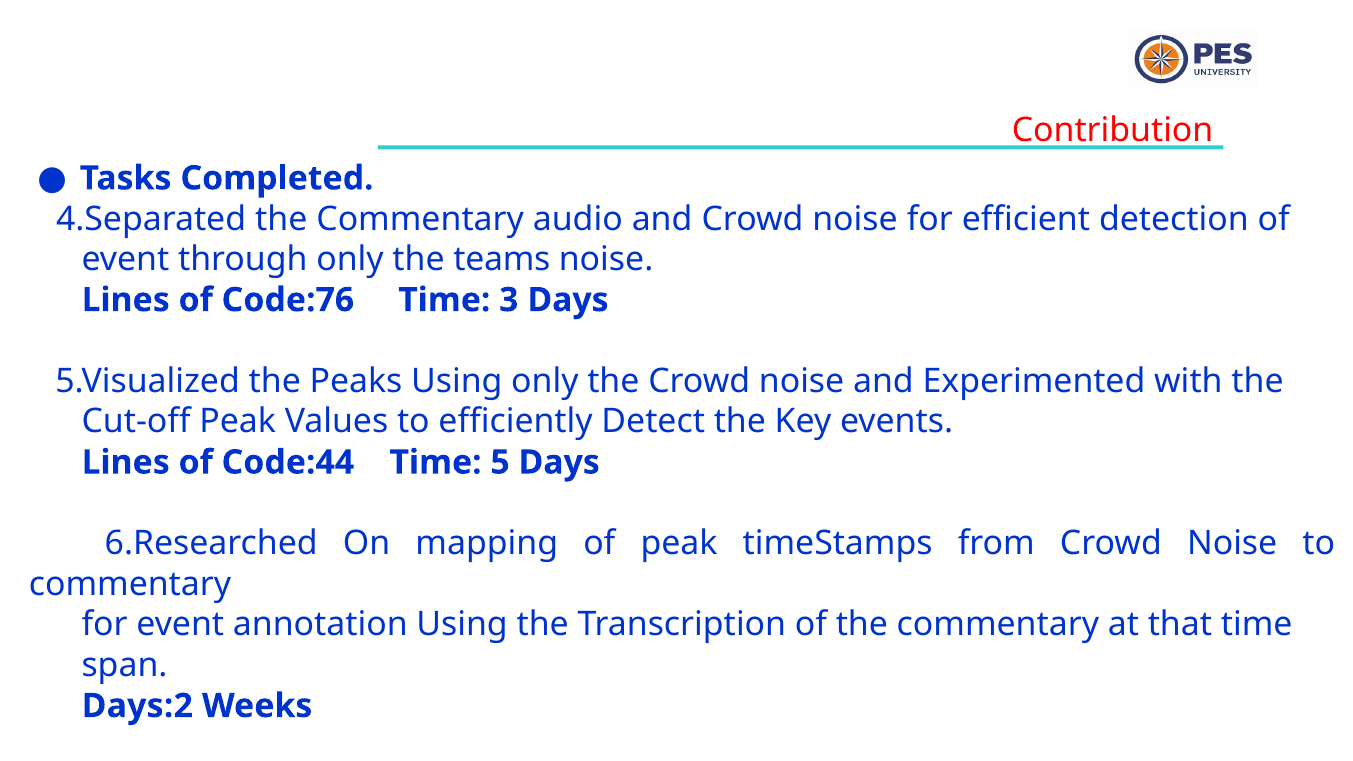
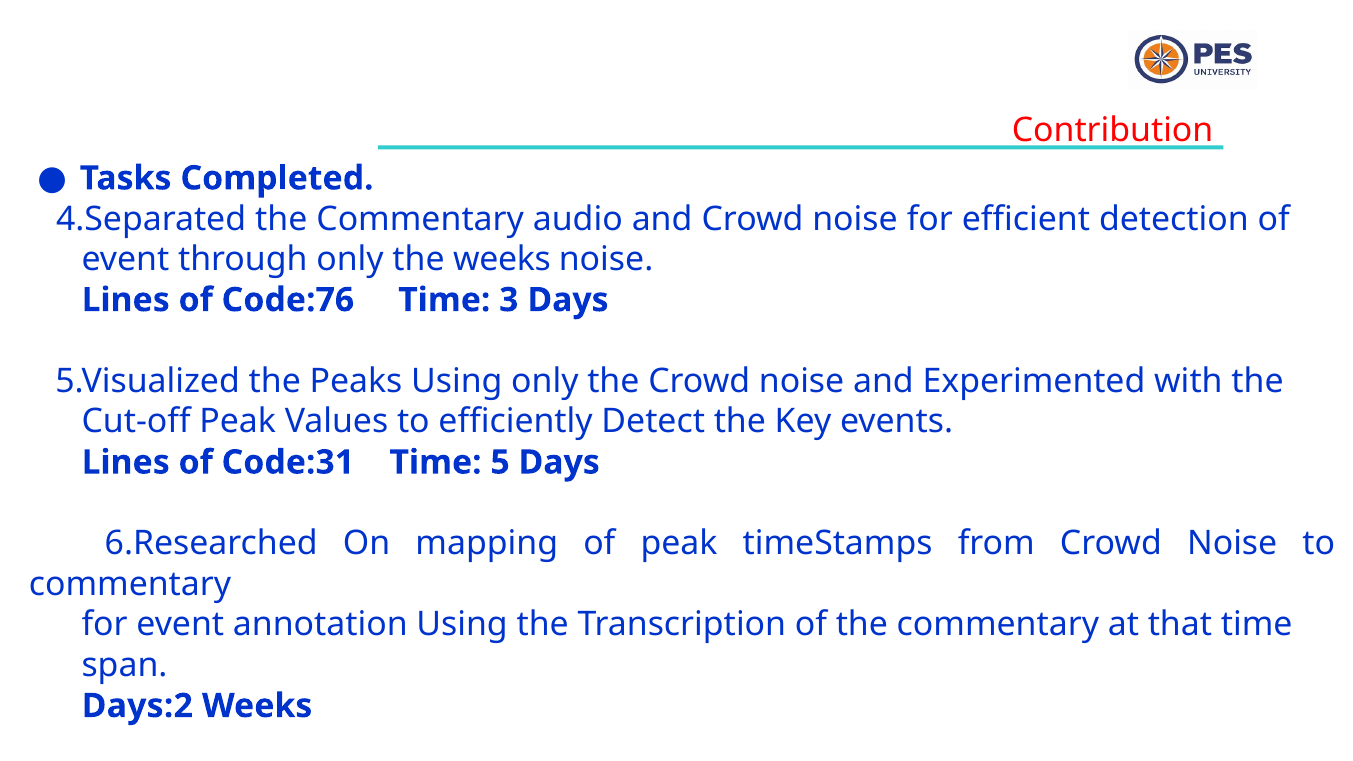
the teams: teams -> weeks
Code:44: Code:44 -> Code:31
